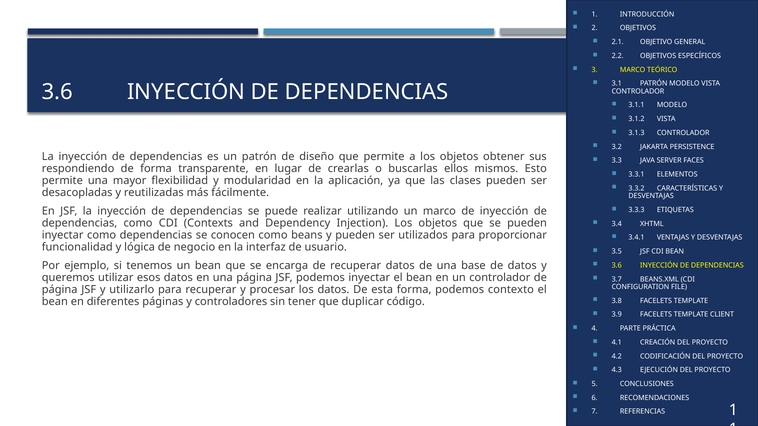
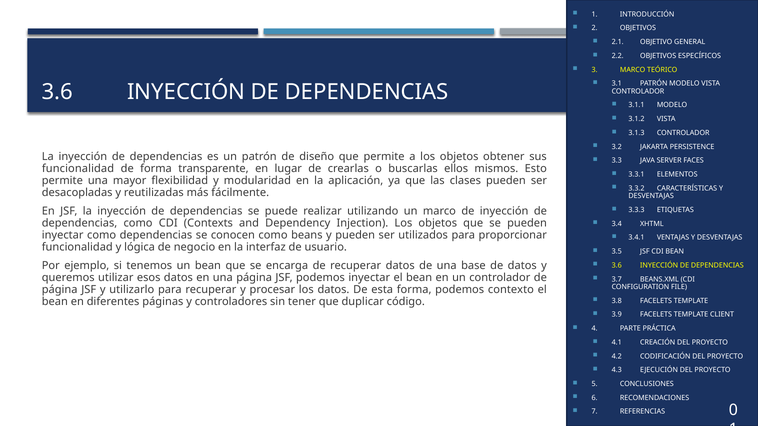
respondiendo at (78, 169): respondiendo -> funcionalidad
REFERENCIAS 1: 1 -> 0
